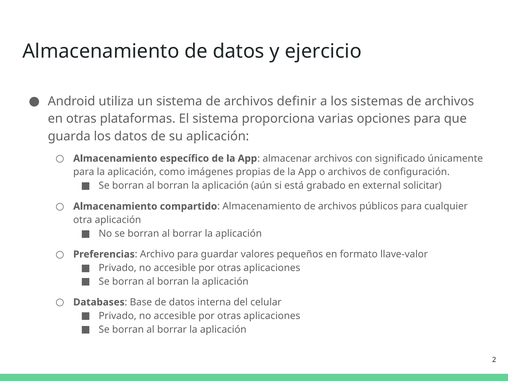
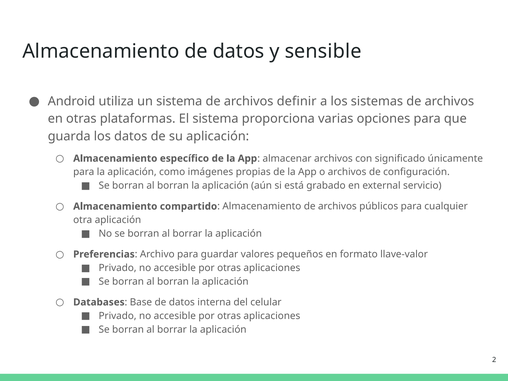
ejercicio: ejercicio -> sensible
solicitar: solicitar -> servicio
